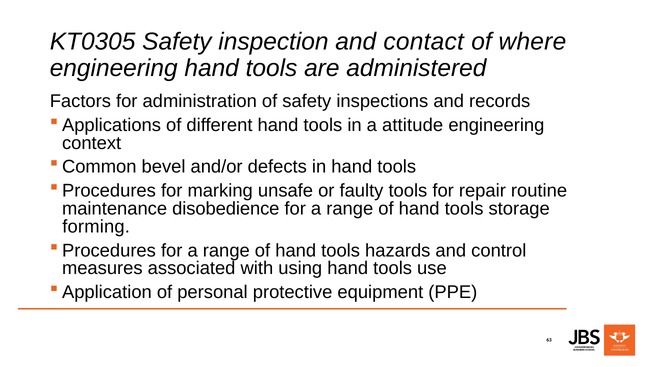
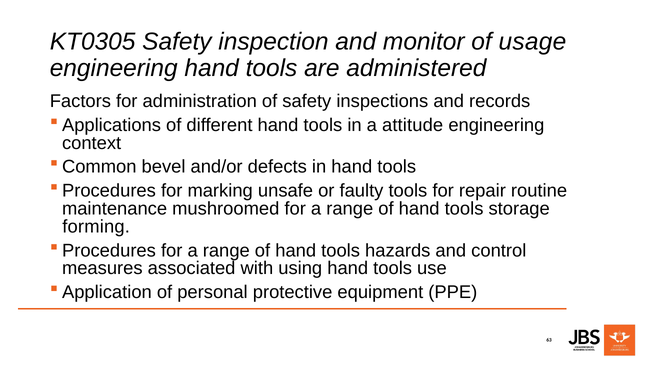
contact: contact -> monitor
where: where -> usage
disobedience: disobedience -> mushroomed
